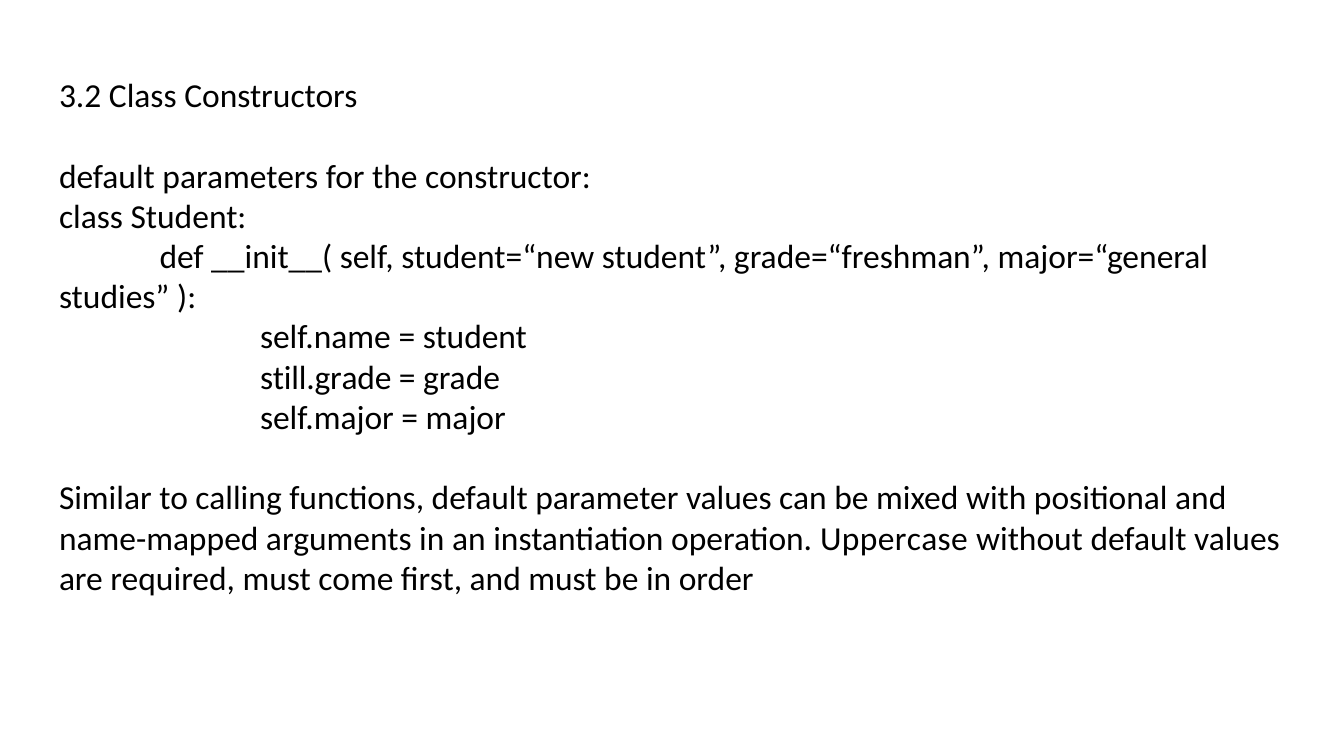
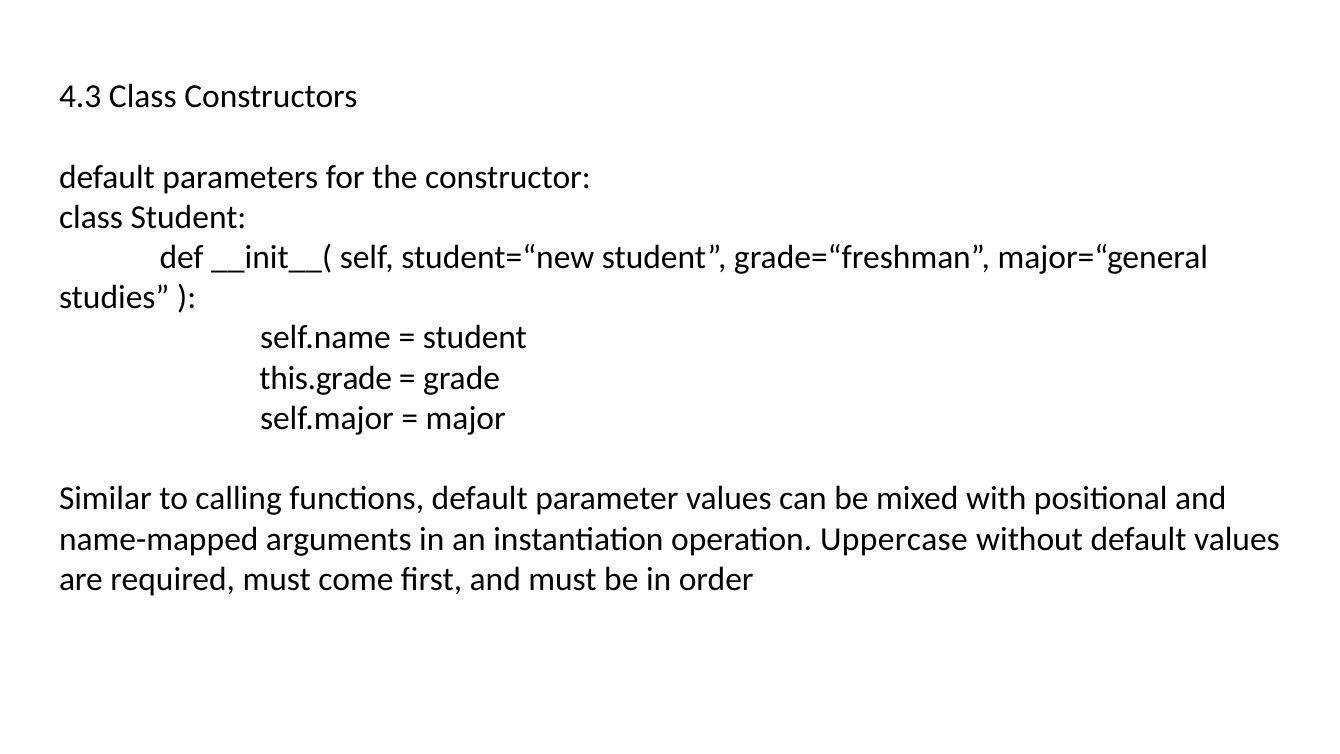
3.2: 3.2 -> 4.3
still.grade: still.grade -> this.grade
